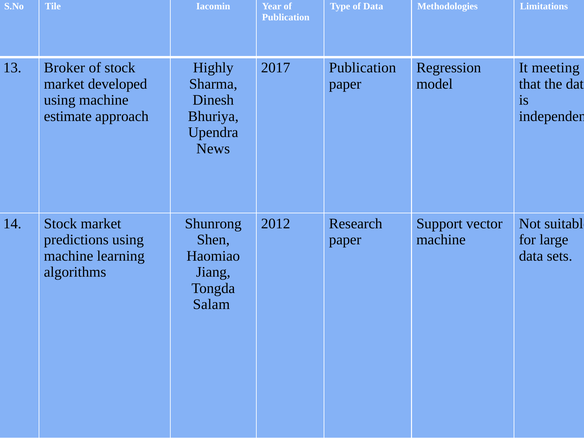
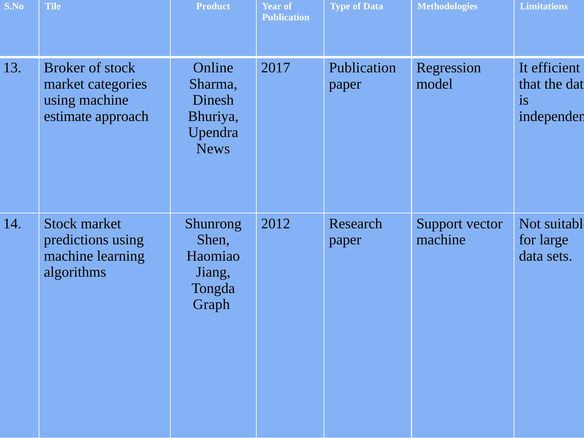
Iacomin: Iacomin -> Product
Highly: Highly -> Online
meeting: meeting -> efficient
developed: developed -> categories
Salam: Salam -> Graph
